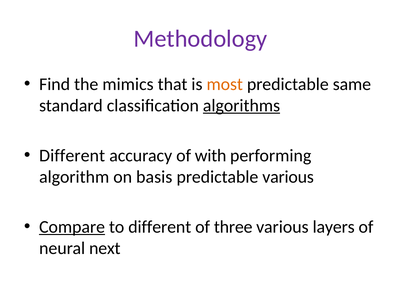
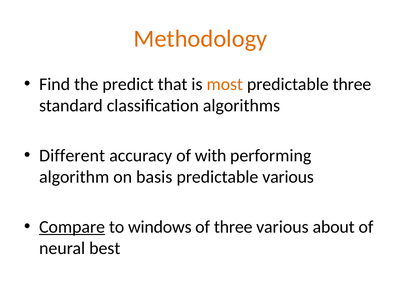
Methodology colour: purple -> orange
mimics: mimics -> predict
predictable same: same -> three
algorithms underline: present -> none
to different: different -> windows
layers: layers -> about
next: next -> best
